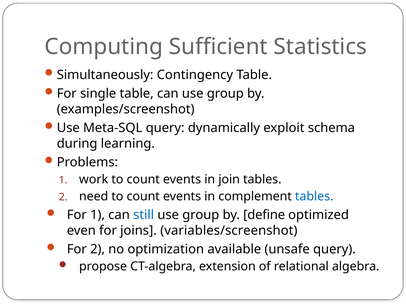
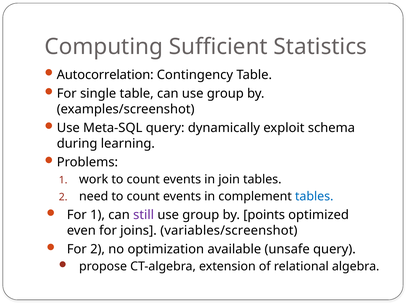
Simultaneously: Simultaneously -> Autocorrelation
still colour: blue -> purple
define: define -> points
